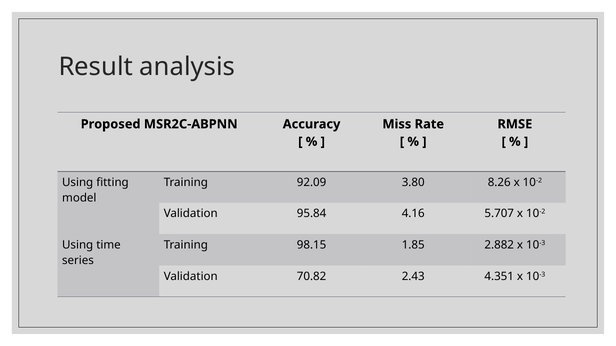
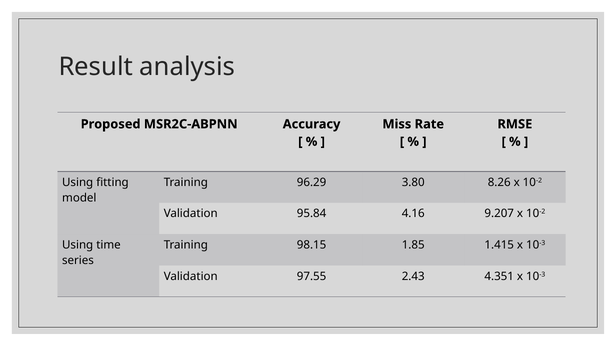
92.09: 92.09 -> 96.29
5.707: 5.707 -> 9.207
2.882: 2.882 -> 1.415
70.82: 70.82 -> 97.55
